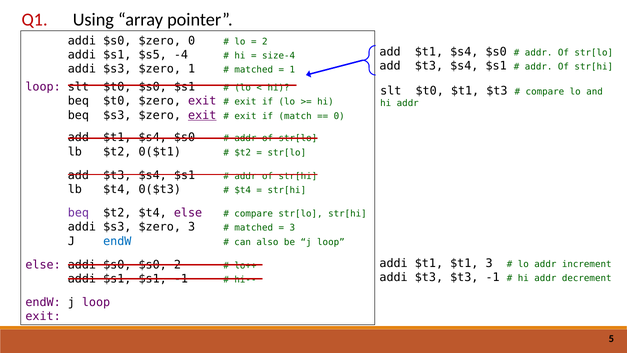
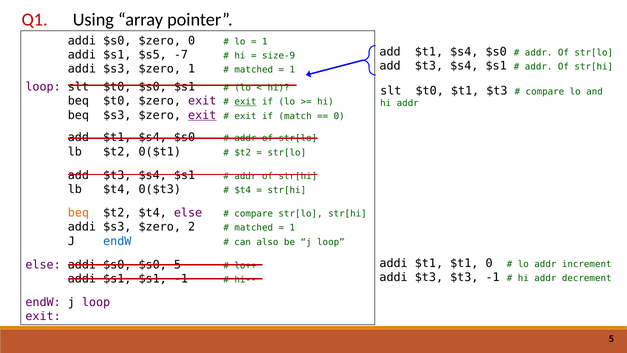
2 at (265, 42): 2 -> 1
-4: -4 -> -7
size-4: size-4 -> size-9
exit at (245, 102) underline: none -> present
beq at (78, 213) colour: purple -> orange
$zero 3: 3 -> 2
3 at (292, 228): 3 -> 1
$t1 3: 3 -> 0
$s0 2: 2 -> 5
